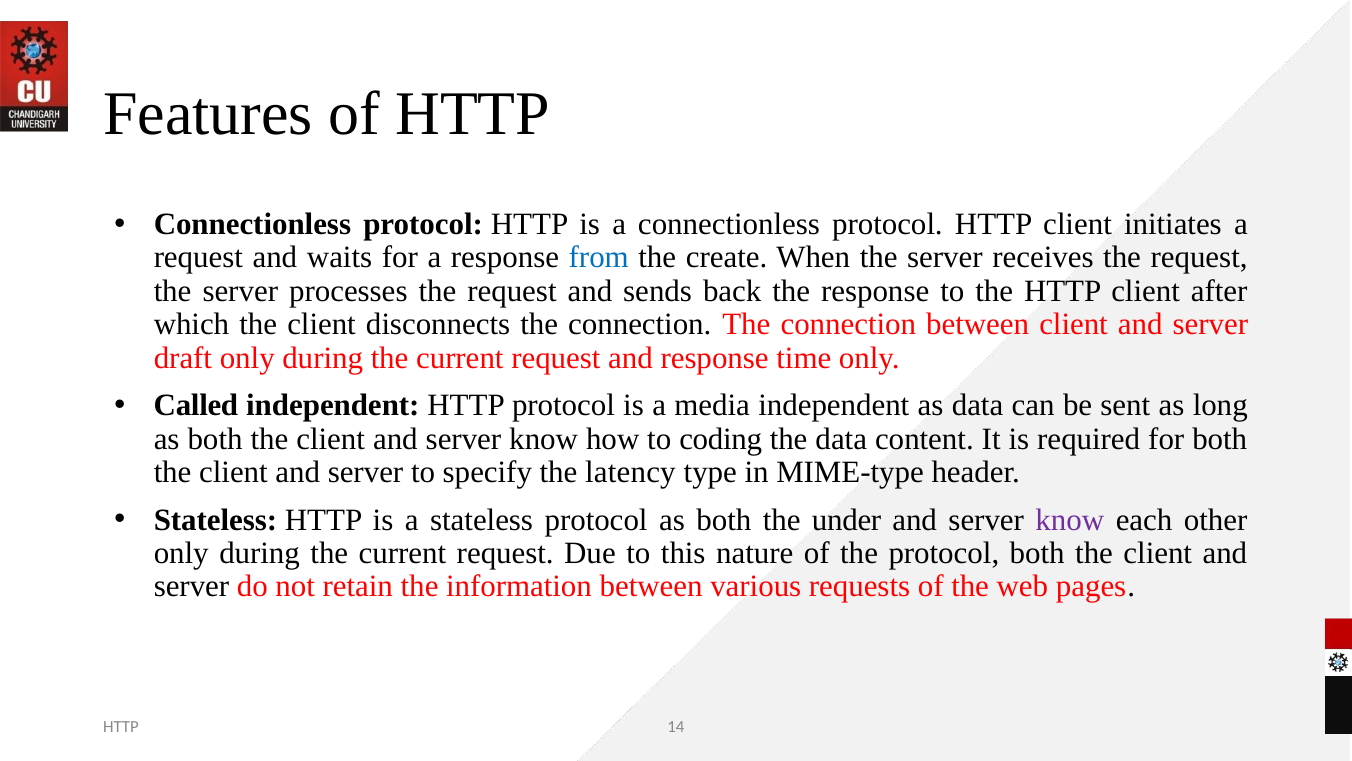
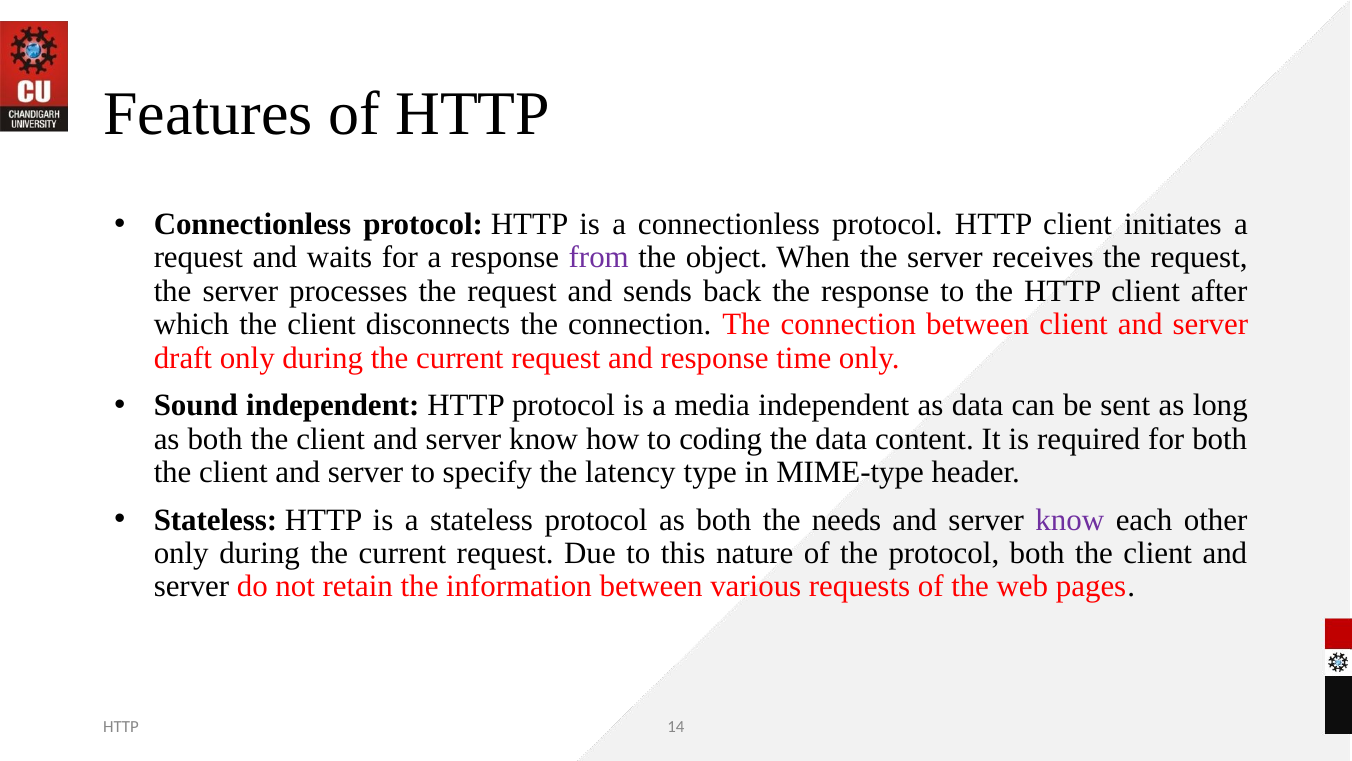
from colour: blue -> purple
create: create -> object
Called: Called -> Sound
under: under -> needs
